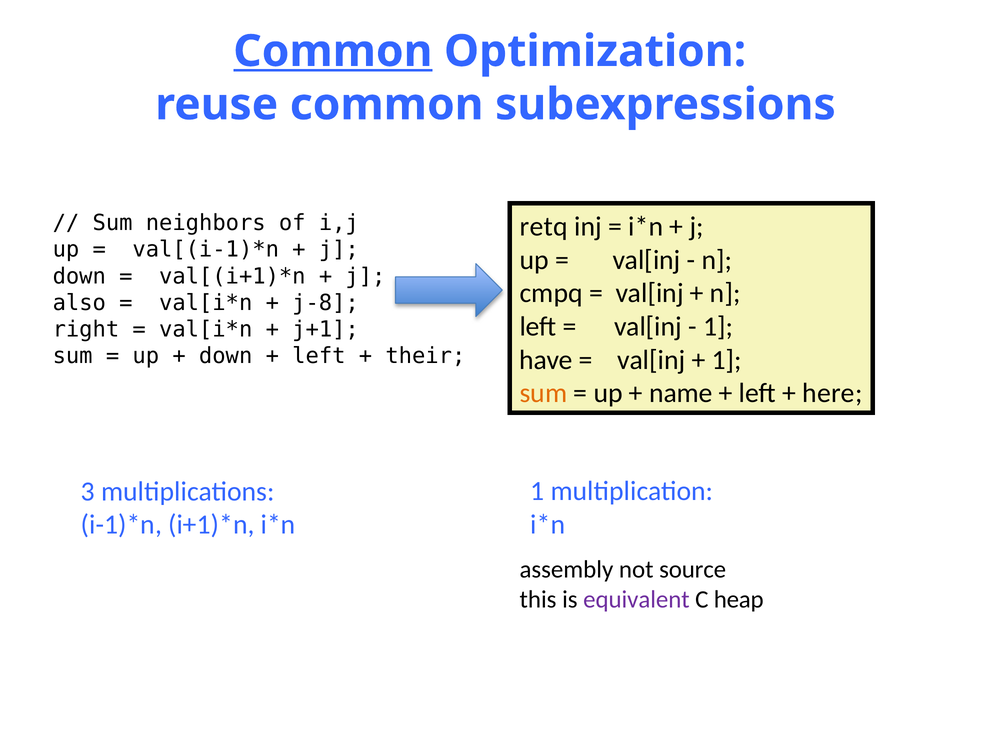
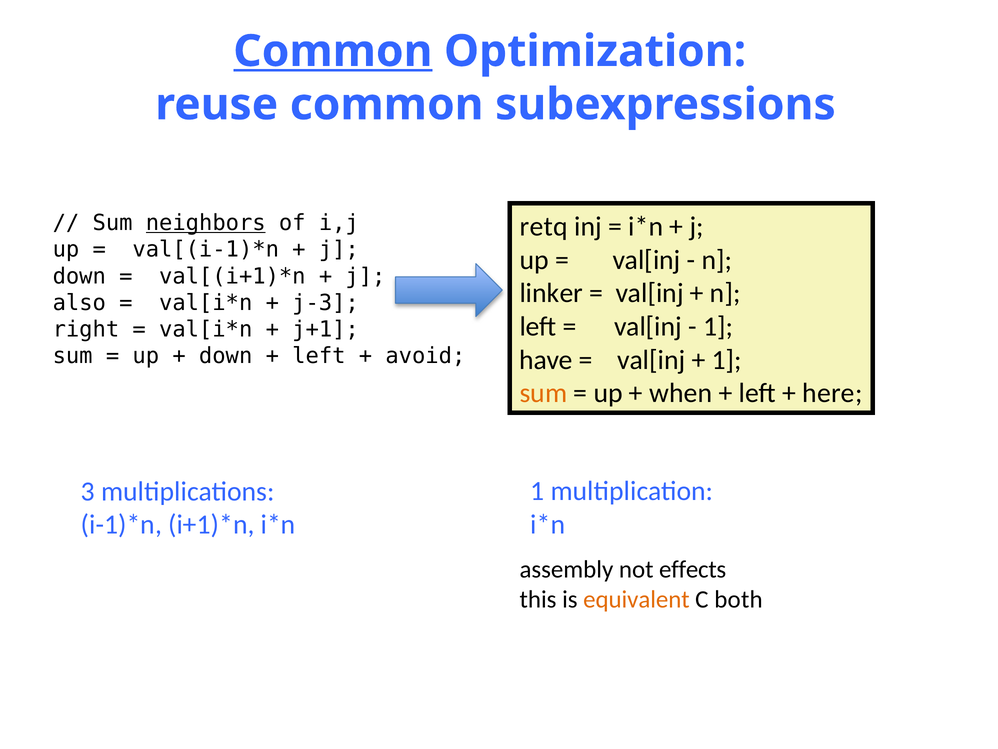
neighbors underline: none -> present
cmpq: cmpq -> linker
j-8: j-8 -> j-3
their: their -> avoid
name: name -> when
source: source -> effects
equivalent colour: purple -> orange
heap: heap -> both
